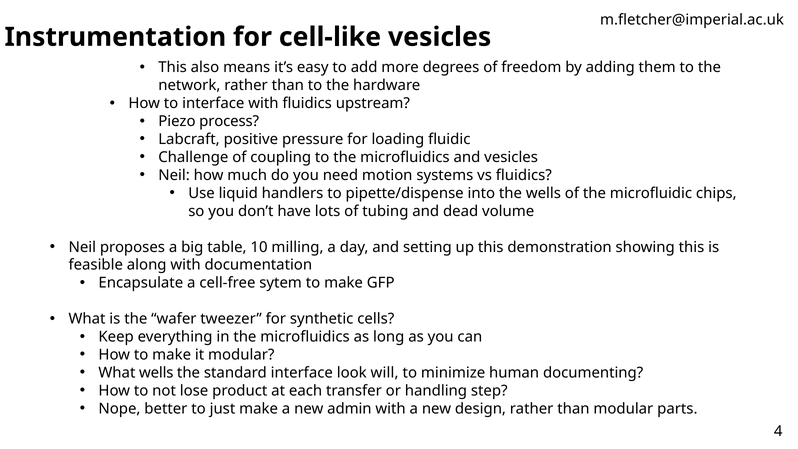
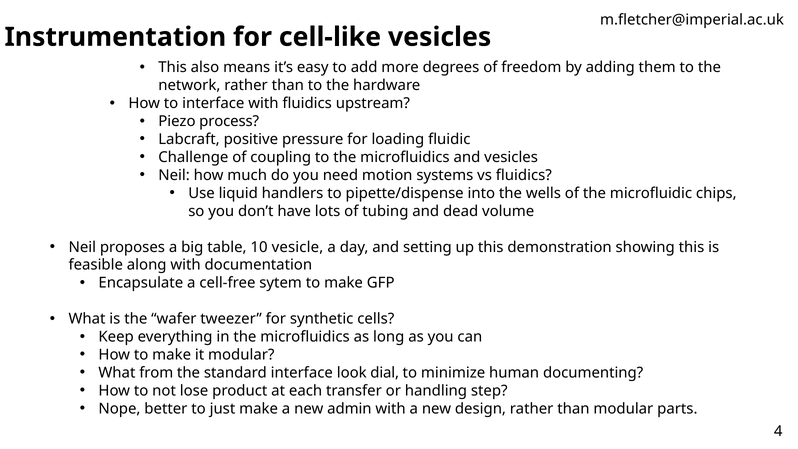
milling: milling -> vesicle
What wells: wells -> from
will: will -> dial
